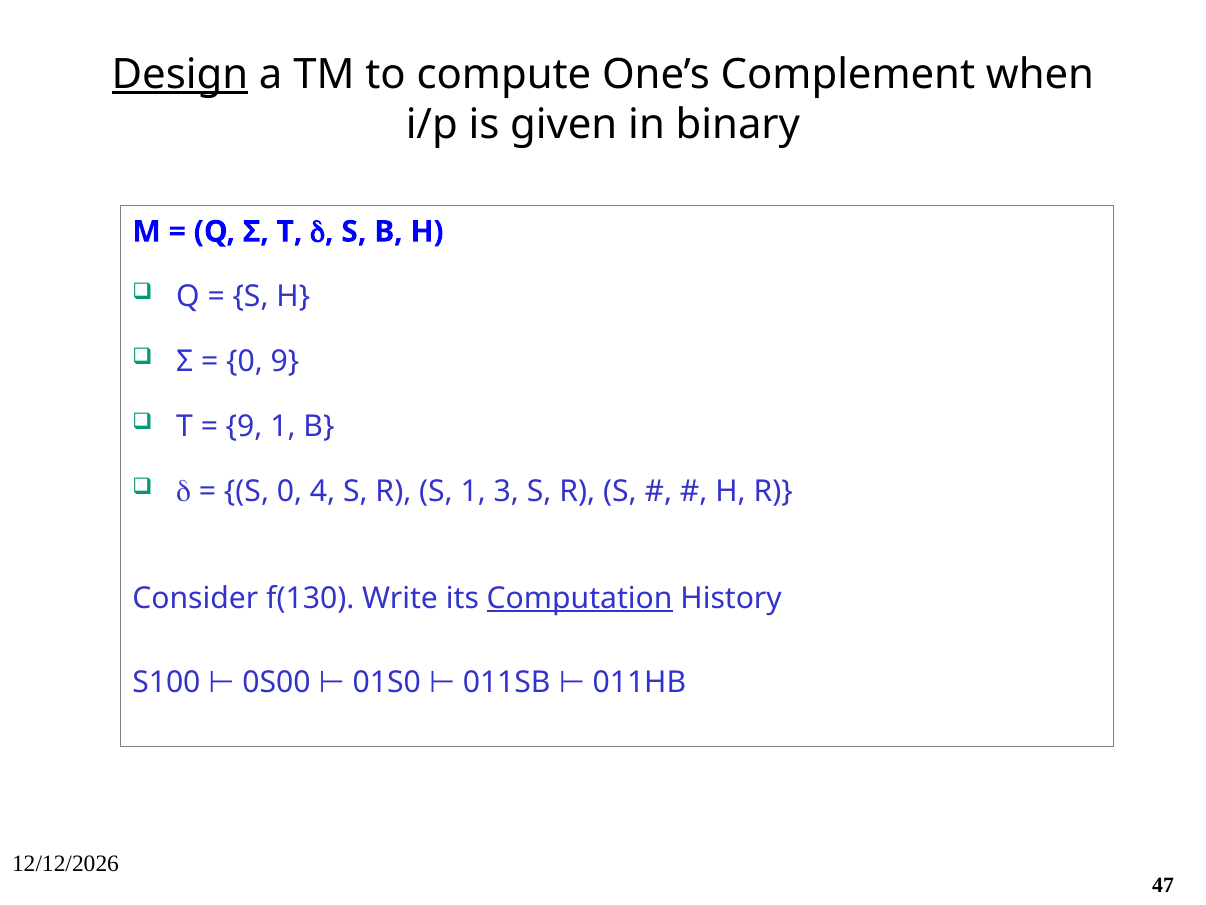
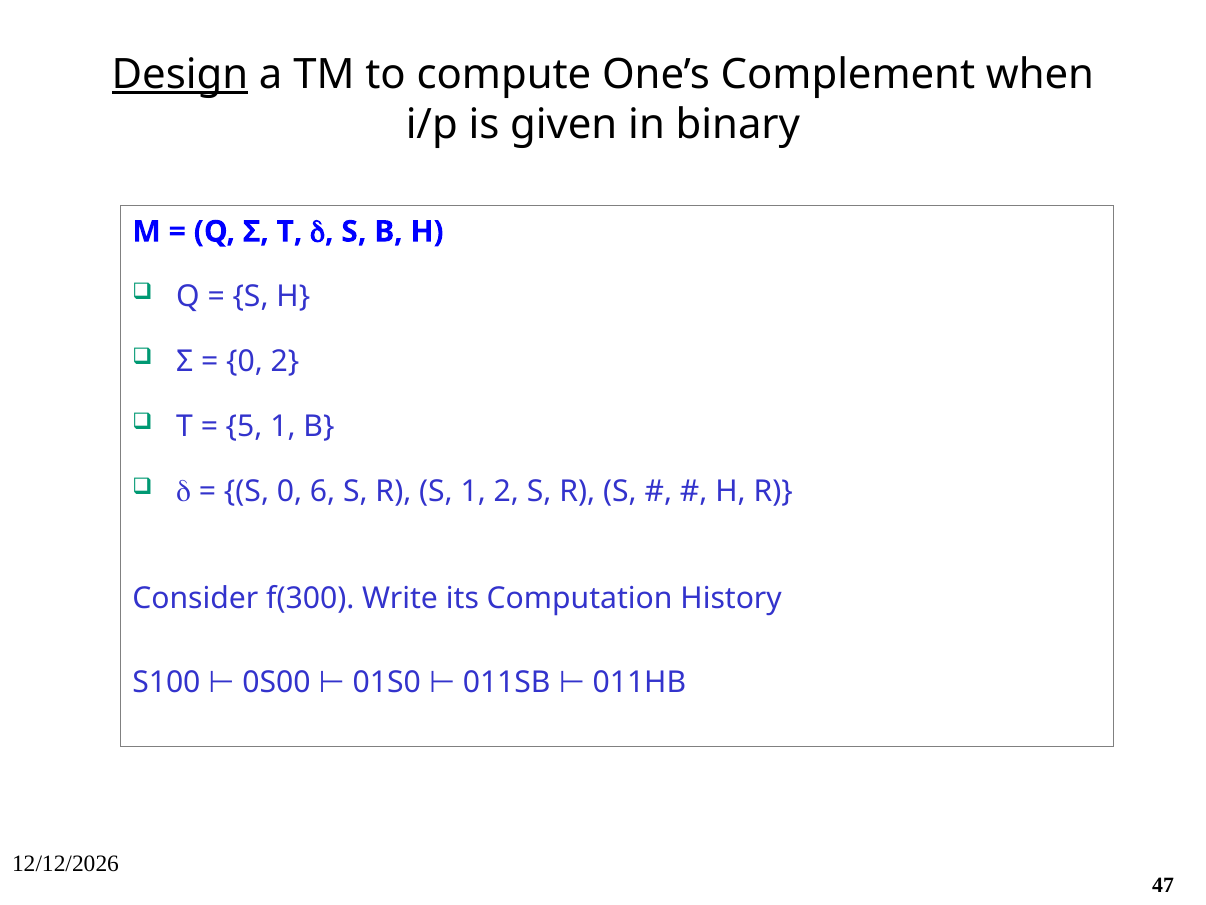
0 9: 9 -> 2
9 at (244, 426): 9 -> 5
4: 4 -> 6
1 3: 3 -> 2
f(130: f(130 -> f(300
Computation underline: present -> none
